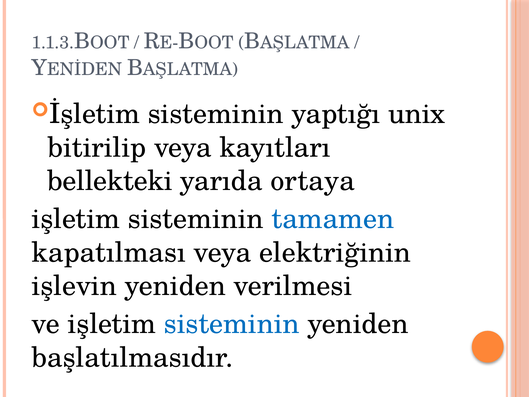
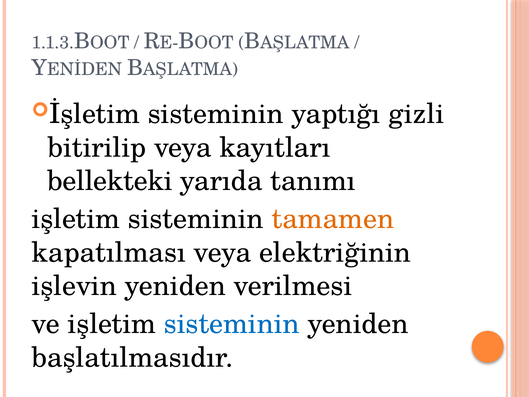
unix: unix -> gizli
ortaya: ortaya -> tanımı
tamamen colour: blue -> orange
